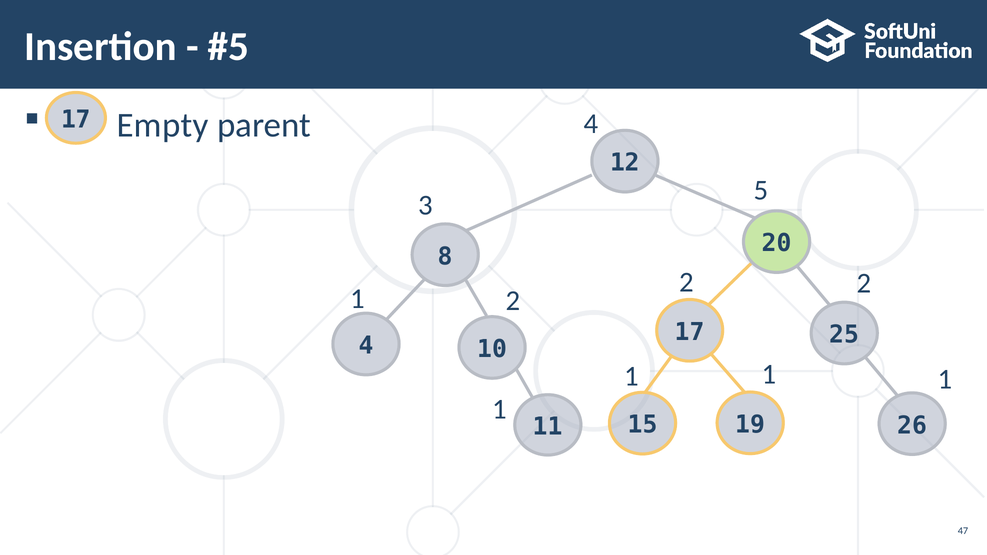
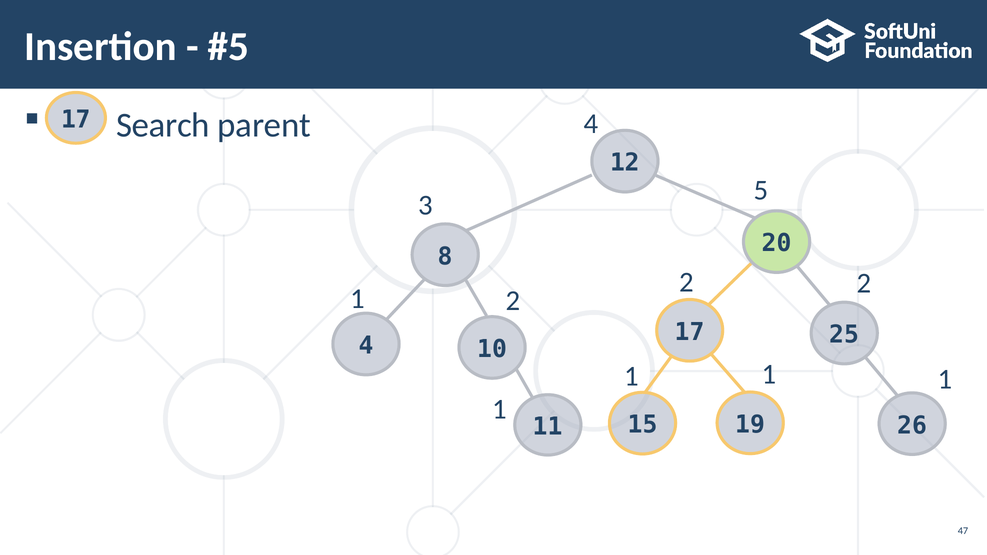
Empty: Empty -> Search
